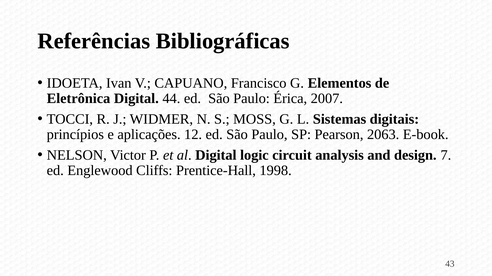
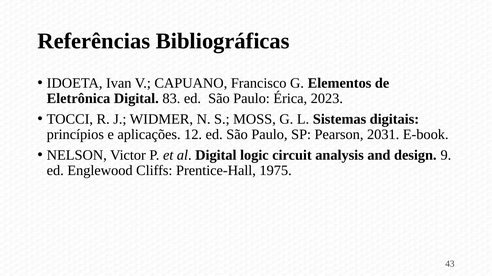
44: 44 -> 83
2007: 2007 -> 2023
2063: 2063 -> 2031
7: 7 -> 9
1998: 1998 -> 1975
